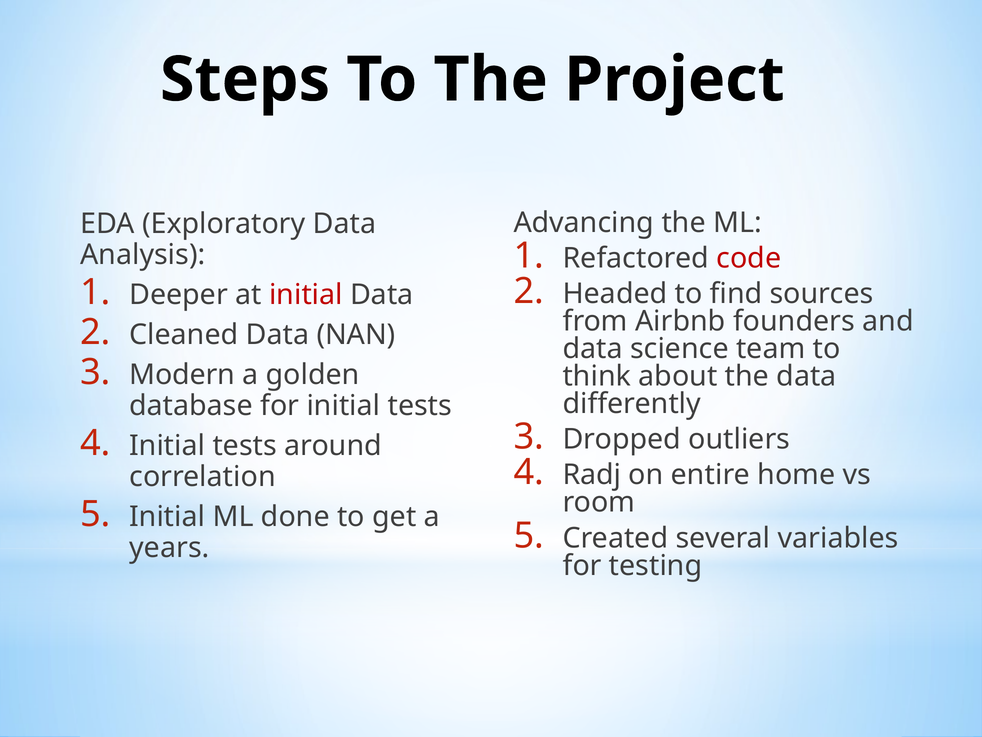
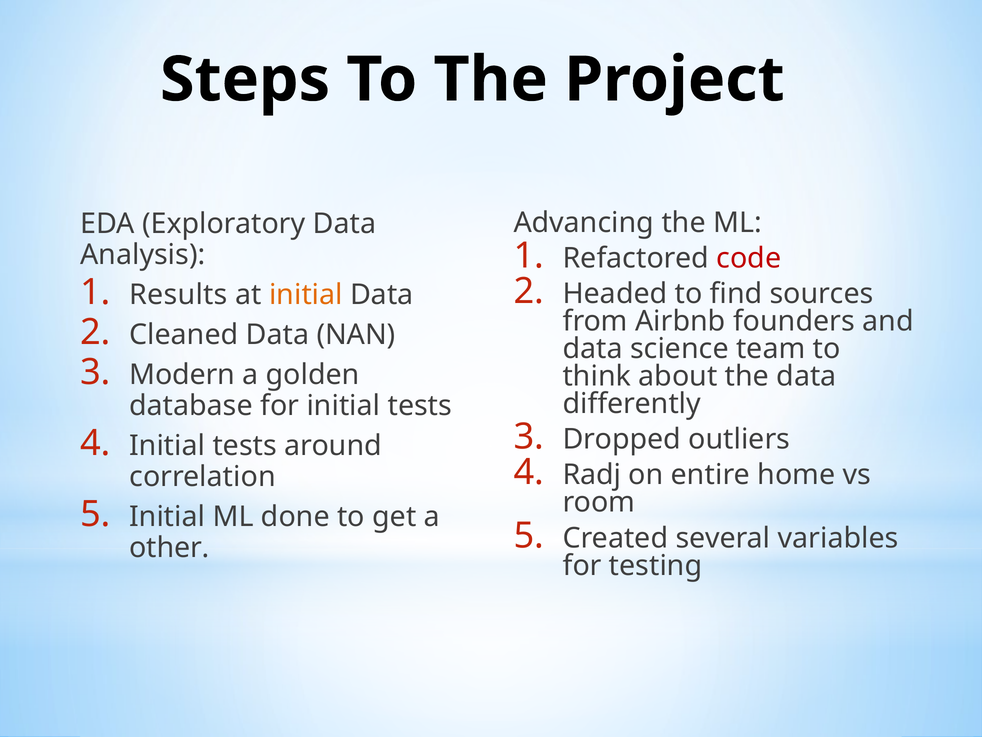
Deeper: Deeper -> Results
initial at (306, 295) colour: red -> orange
years: years -> other
